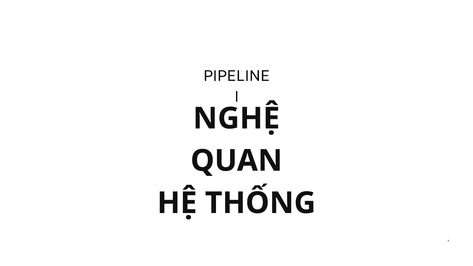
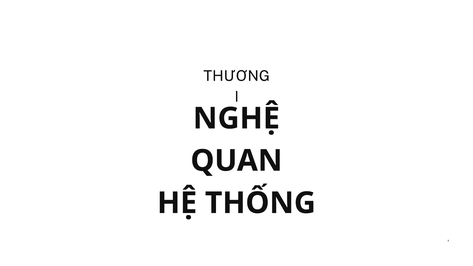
PIPELINE: PIPELINE -> THƯƠNG
